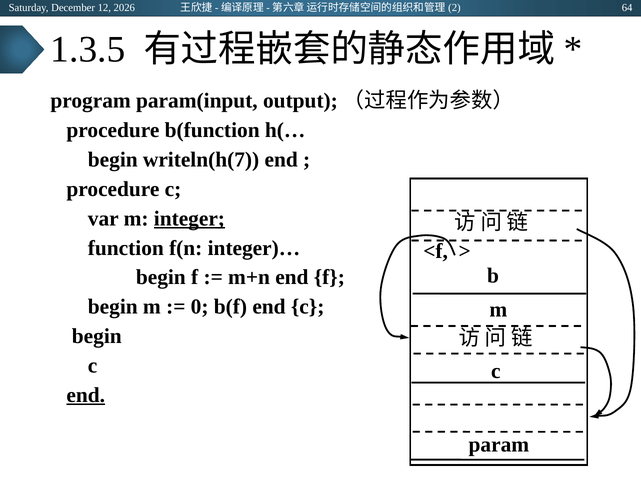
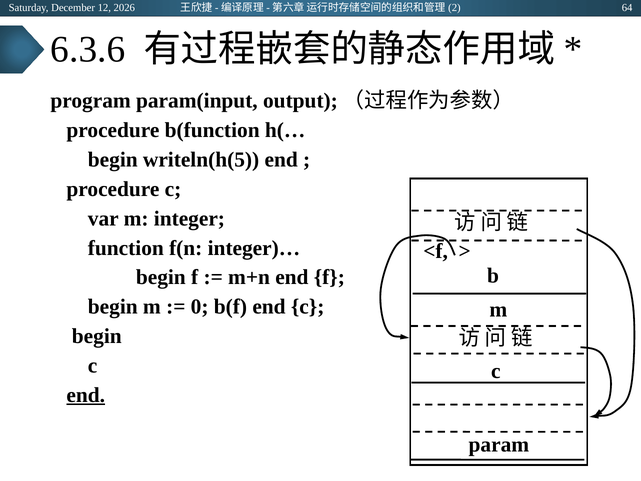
1.3.5: 1.3.5 -> 6.3.6
writeln(h(7: writeln(h(7 -> writeln(h(5
integer underline: present -> none
